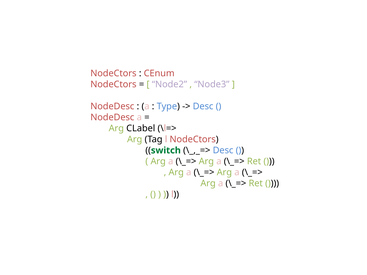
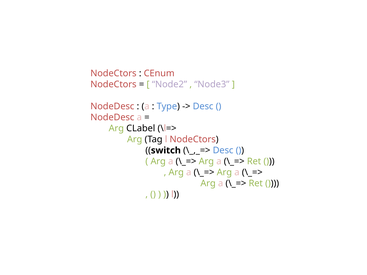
switch colour: green -> black
